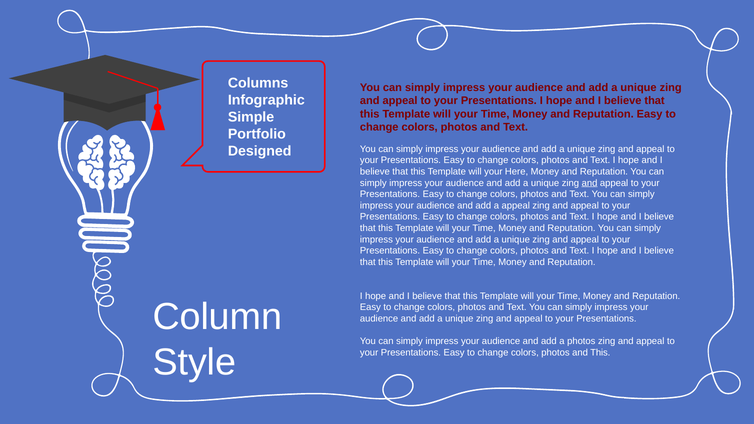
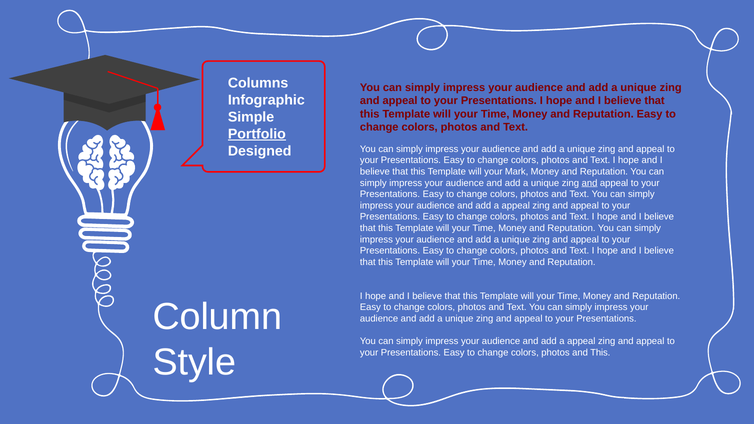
Portfolio underline: none -> present
Here: Here -> Mark
photos at (581, 341): photos -> appeal
